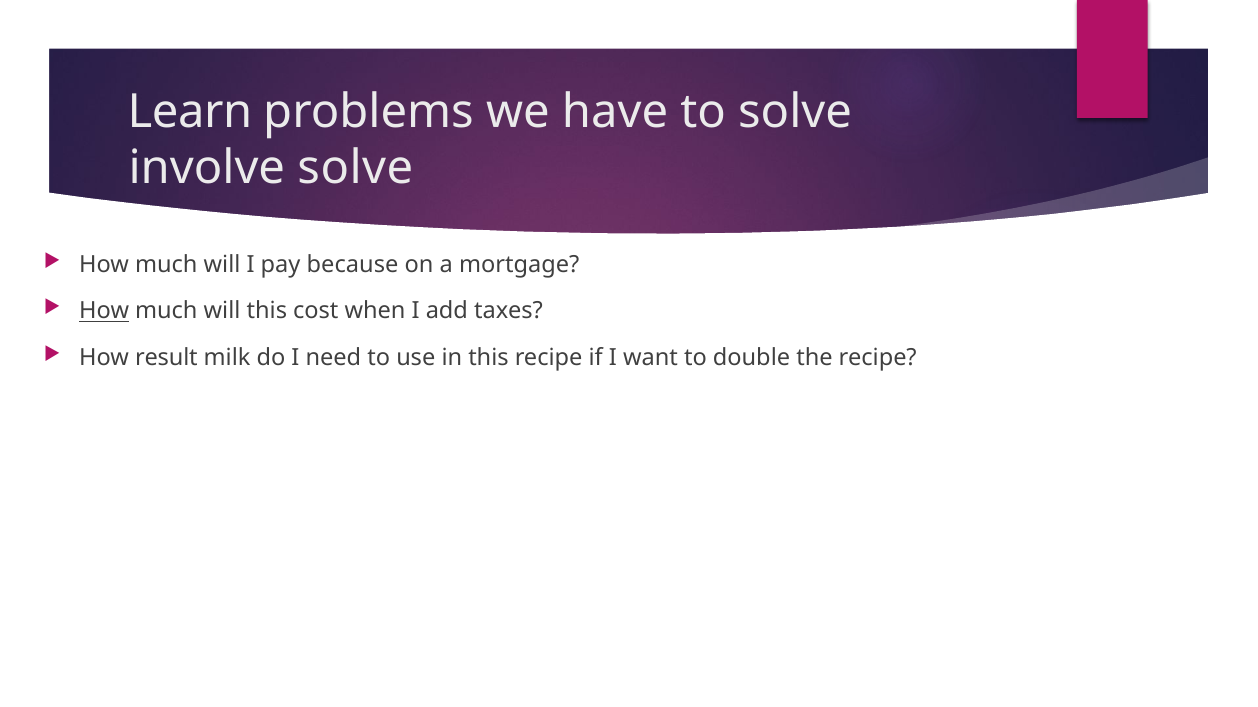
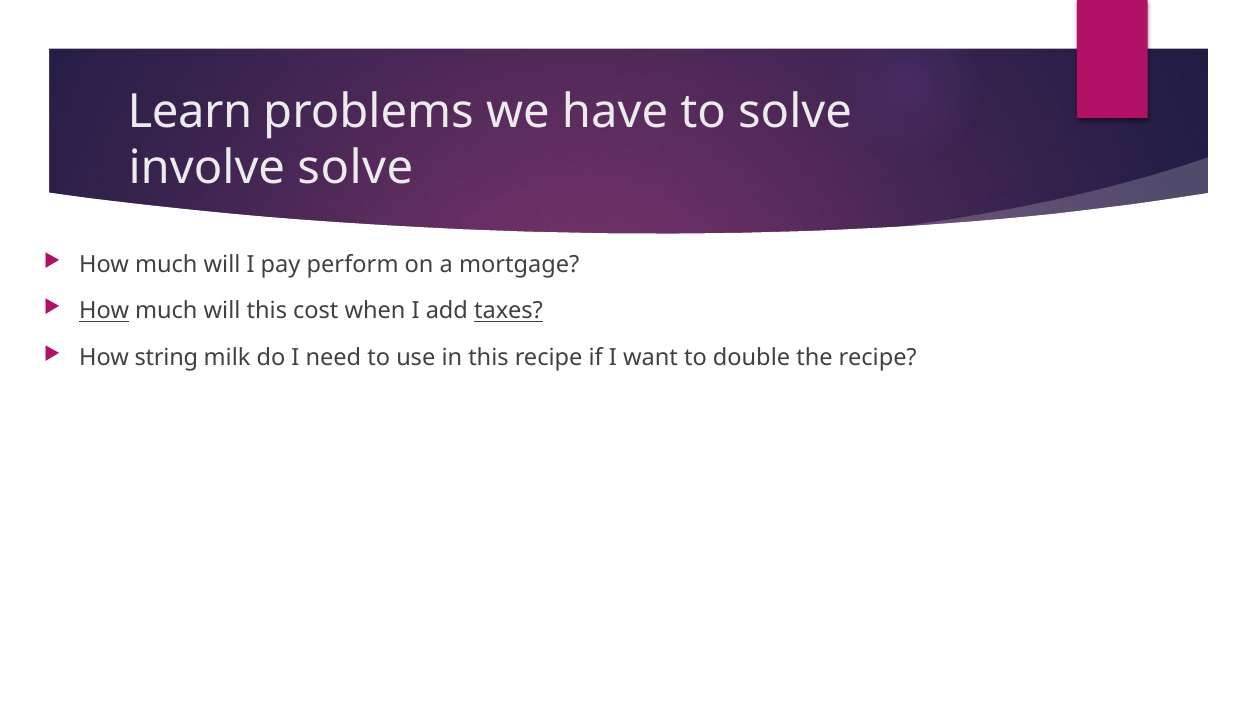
because: because -> perform
taxes underline: none -> present
result: result -> string
